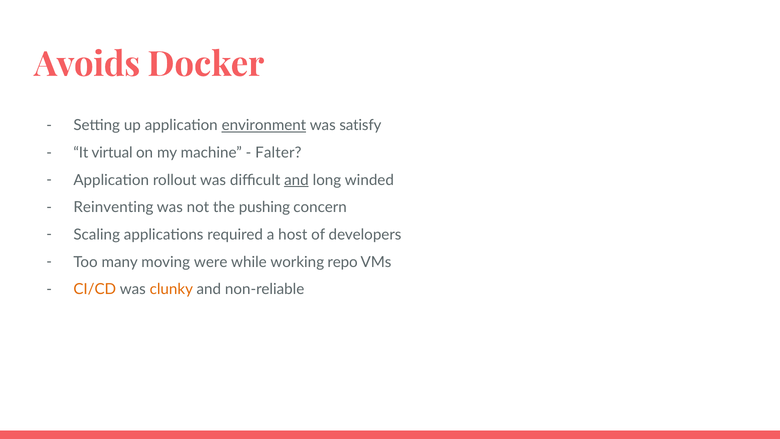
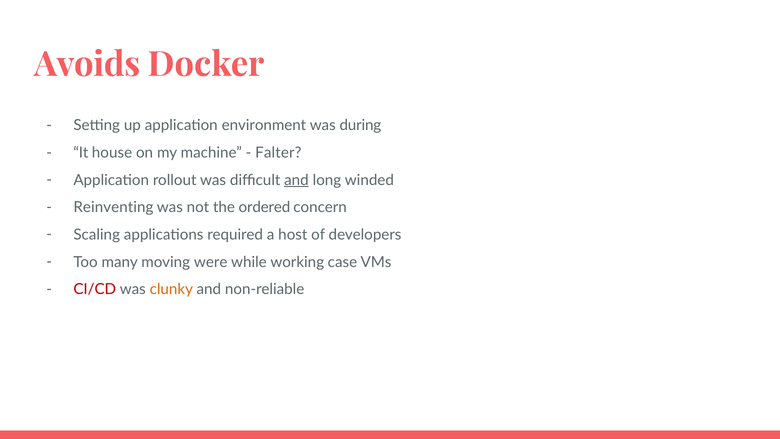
environment underline: present -> none
satisfy: satisfy -> during
virtual: virtual -> house
pushing: pushing -> ordered
repo: repo -> case
CI/CD colour: orange -> red
